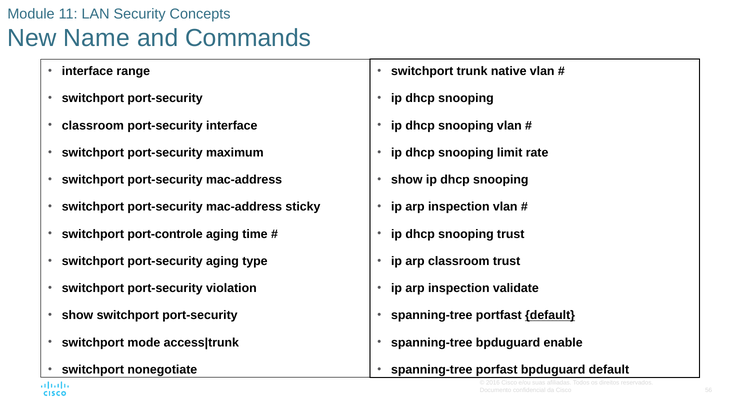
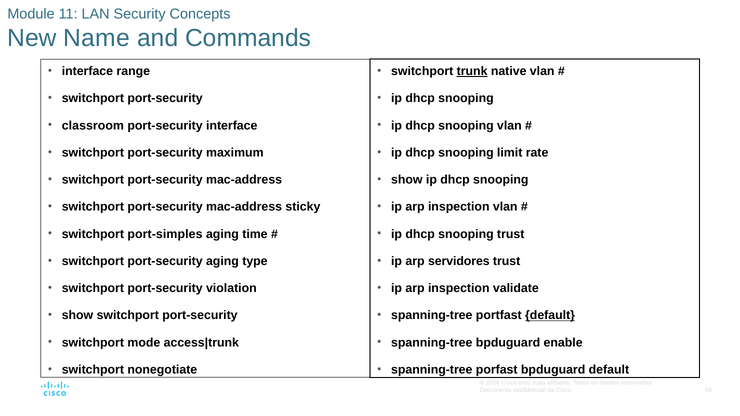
trunk underline: none -> present
port-controle: port-controle -> port-simples
arp classroom: classroom -> servidores
